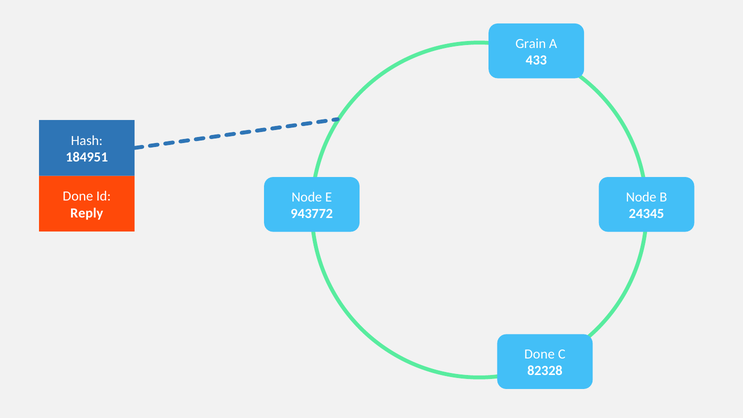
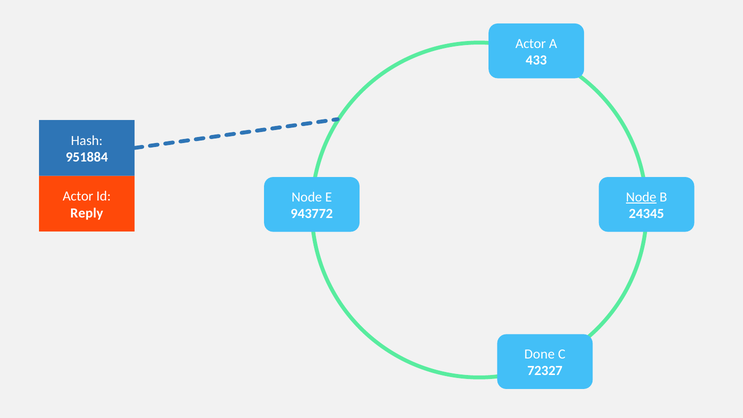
Grain at (531, 43): Grain -> Actor
184951: 184951 -> 951884
Done at (78, 196): Done -> Actor
Node at (641, 197) underline: none -> present
82328: 82328 -> 72327
